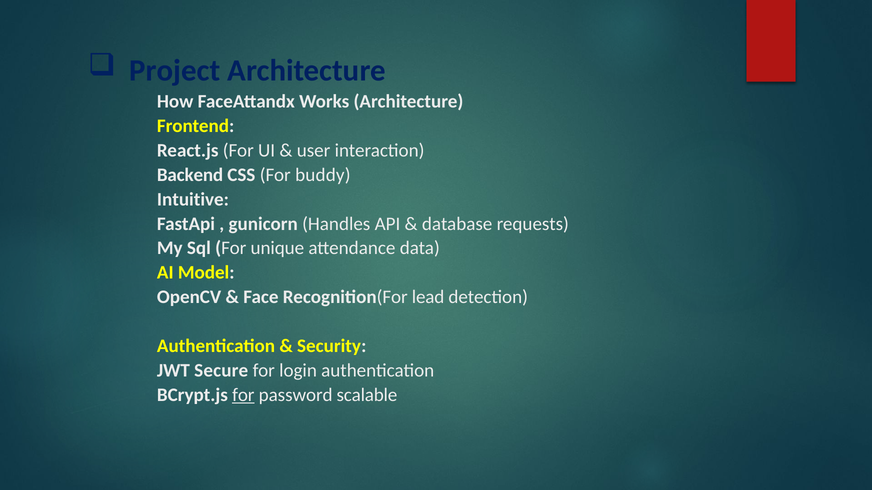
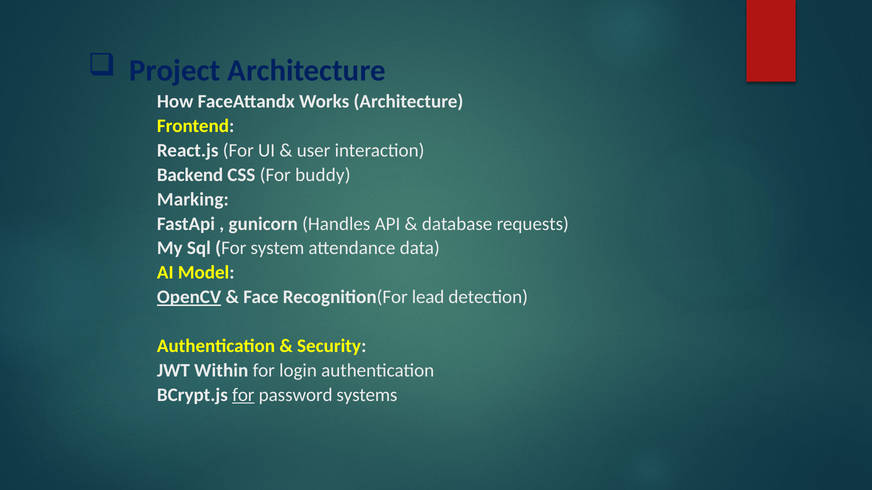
Intuitive: Intuitive -> Marking
unique: unique -> system
OpenCV underline: none -> present
Secure: Secure -> Within
scalable: scalable -> systems
